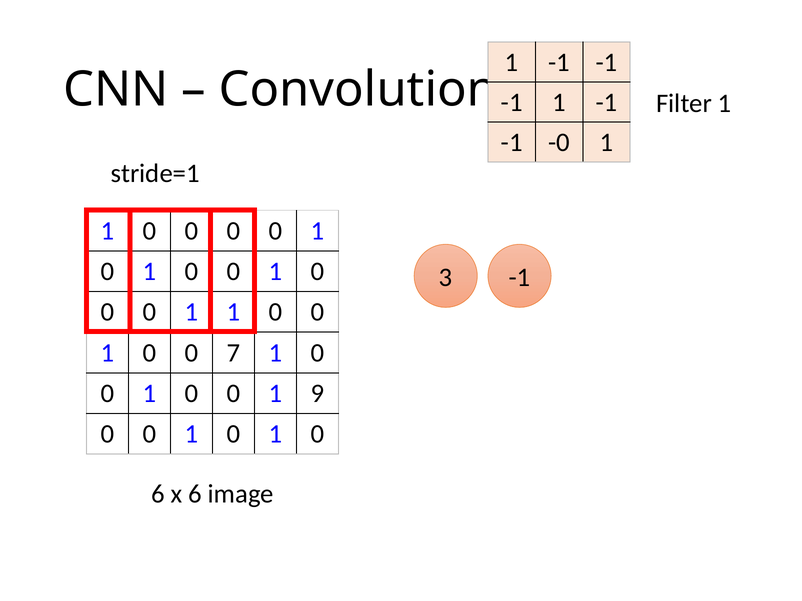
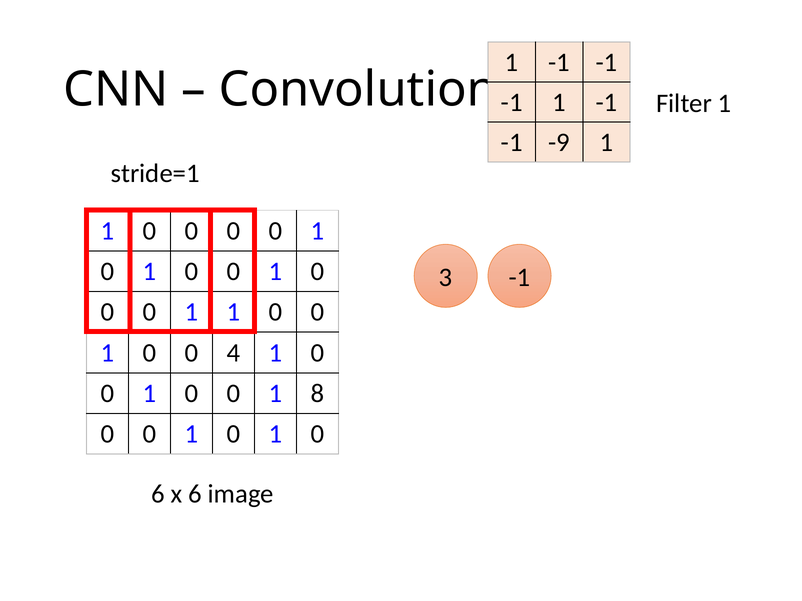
-0: -0 -> -9
7: 7 -> 4
9: 9 -> 8
